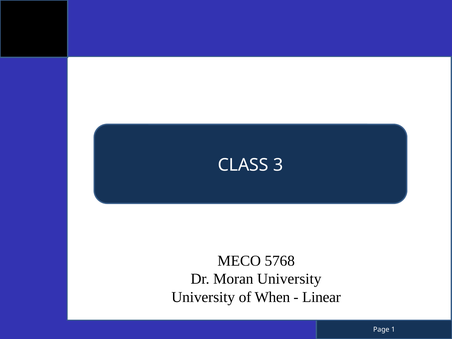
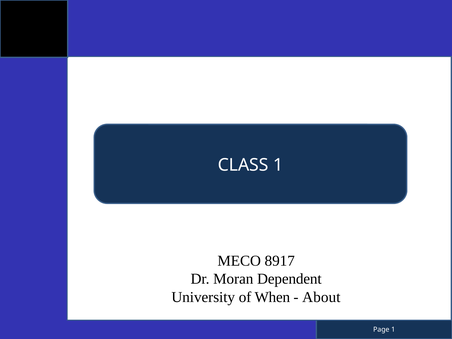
CLASS 3: 3 -> 1
5768: 5768 -> 8917
Moran University: University -> Dependent
Linear: Linear -> About
